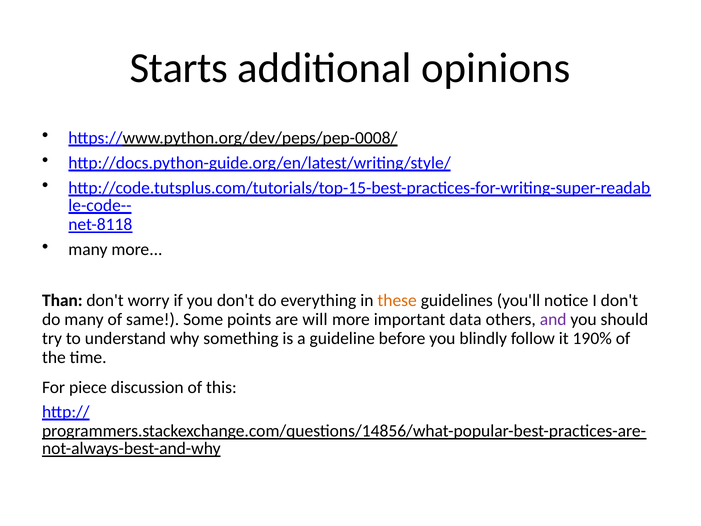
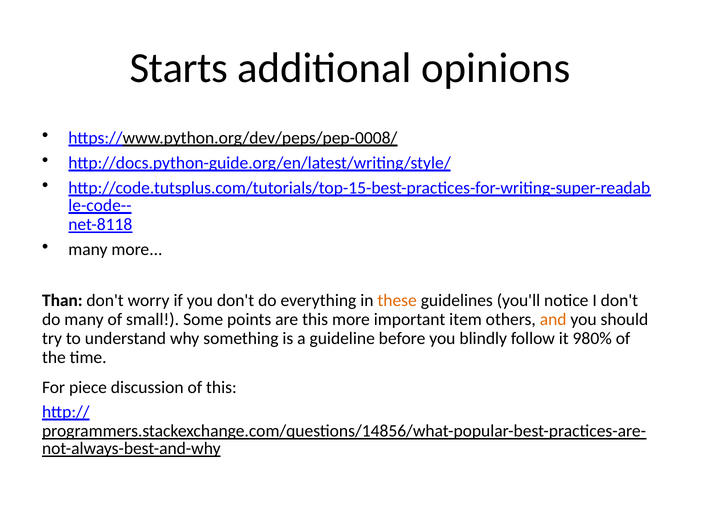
same: same -> small
are will: will -> this
data: data -> item
and colour: purple -> orange
190%: 190% -> 980%
